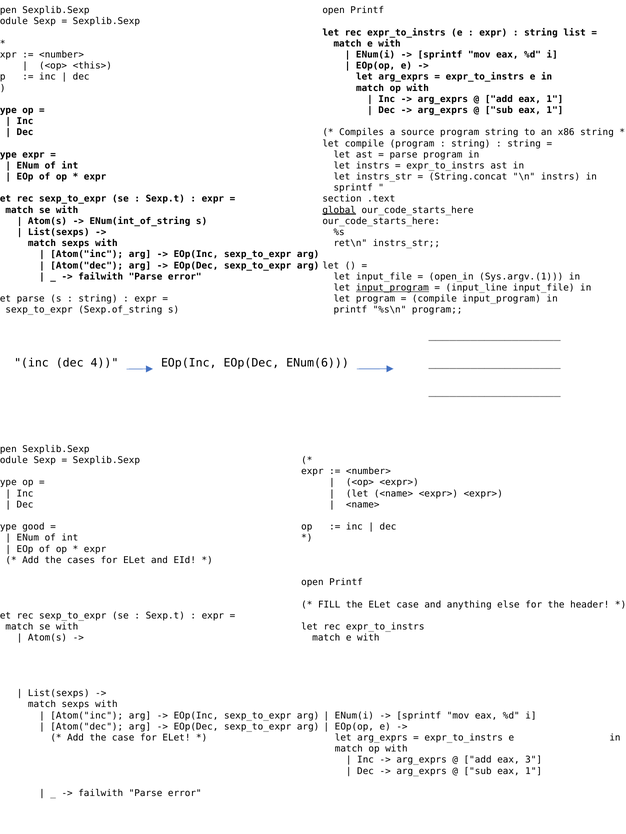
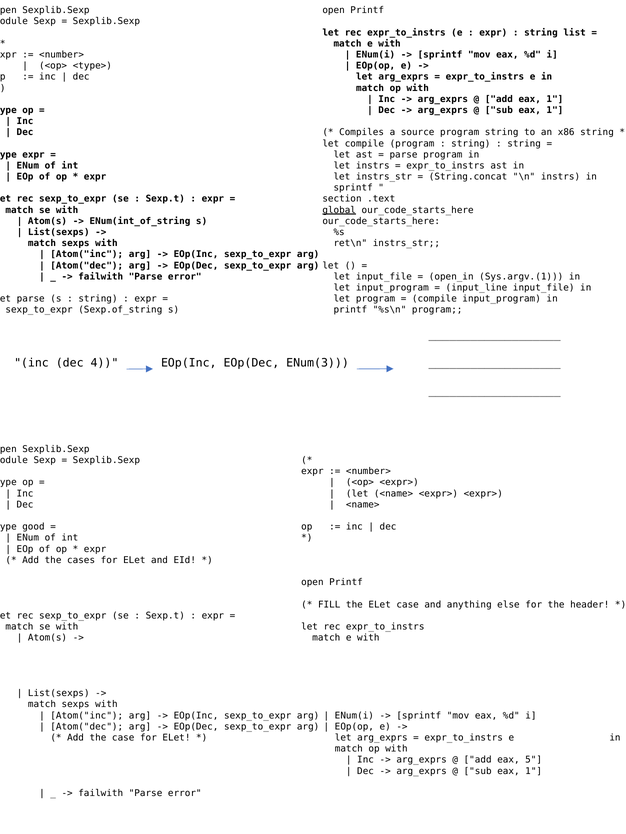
<this>: <this> -> <type>
input_program at (392, 288) underline: present -> none
ENum(6: ENum(6 -> ENum(3
3: 3 -> 5
